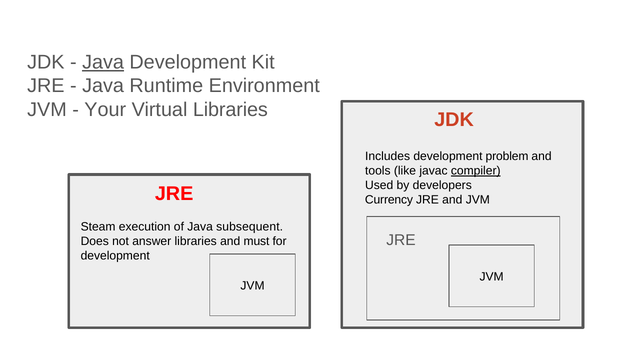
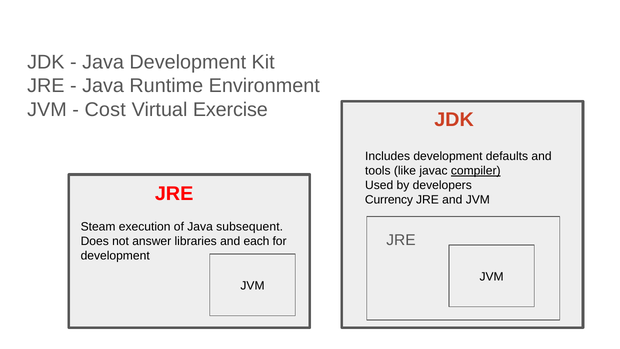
Java at (103, 62) underline: present -> none
Your: Your -> Cost
Virtual Libraries: Libraries -> Exercise
problem: problem -> defaults
must: must -> each
